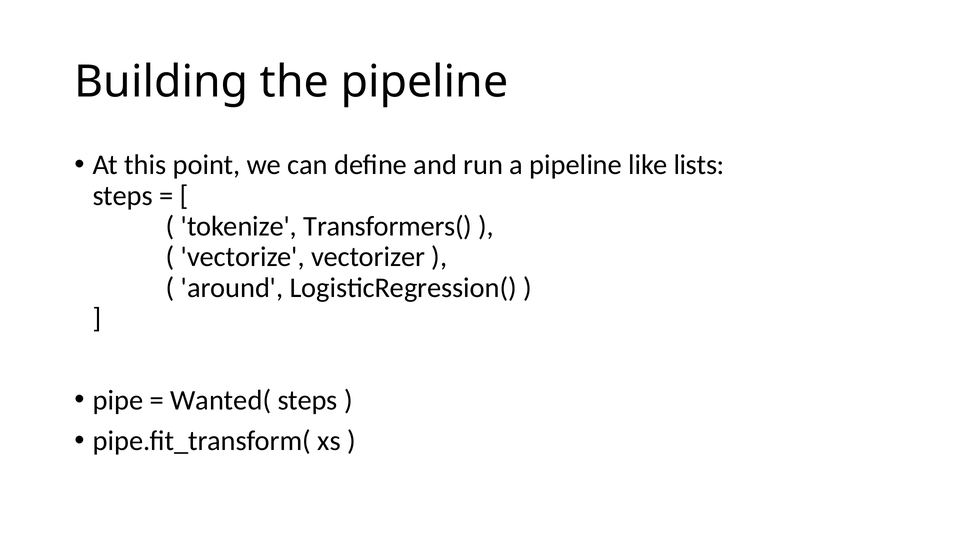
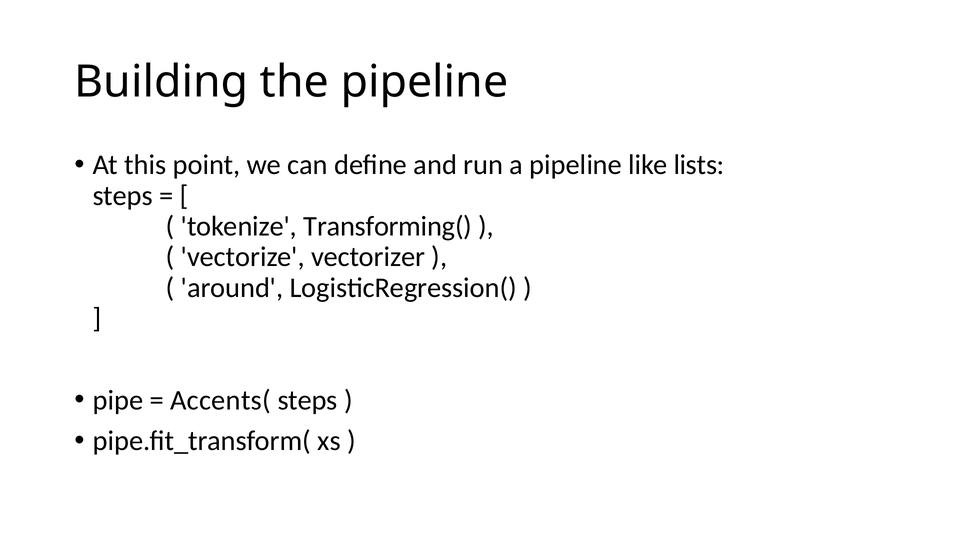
Transformers(: Transformers( -> Transforming(
Wanted(: Wanted( -> Accents(
